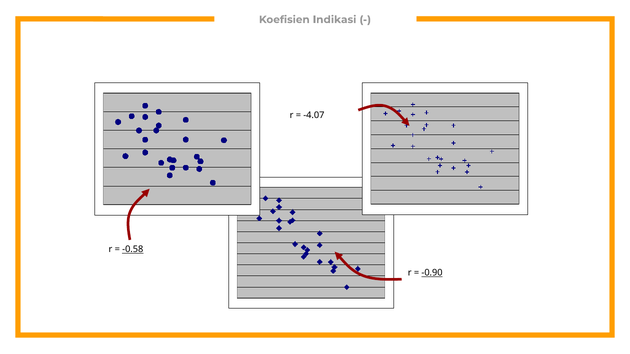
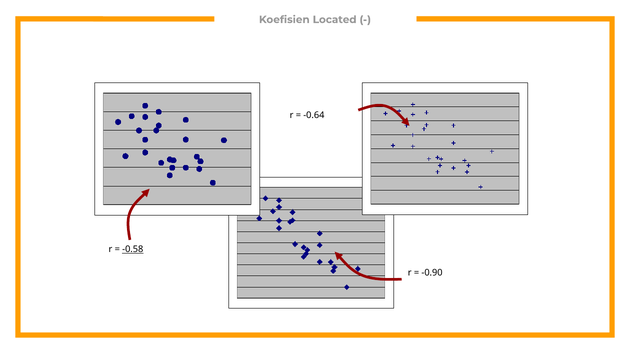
Indikasi: Indikasi -> Located
-4.07: -4.07 -> -0.64
-0.90 underline: present -> none
